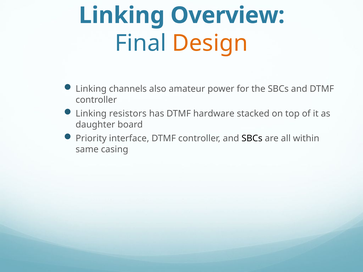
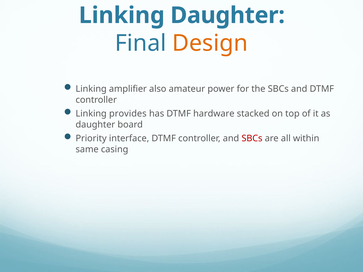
Linking Overview: Overview -> Daughter
channels: channels -> amplifier
resistors: resistors -> provides
SBCs at (252, 139) colour: black -> red
